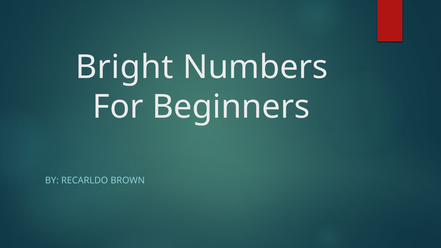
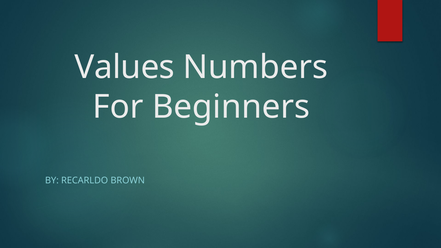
Bright: Bright -> Values
